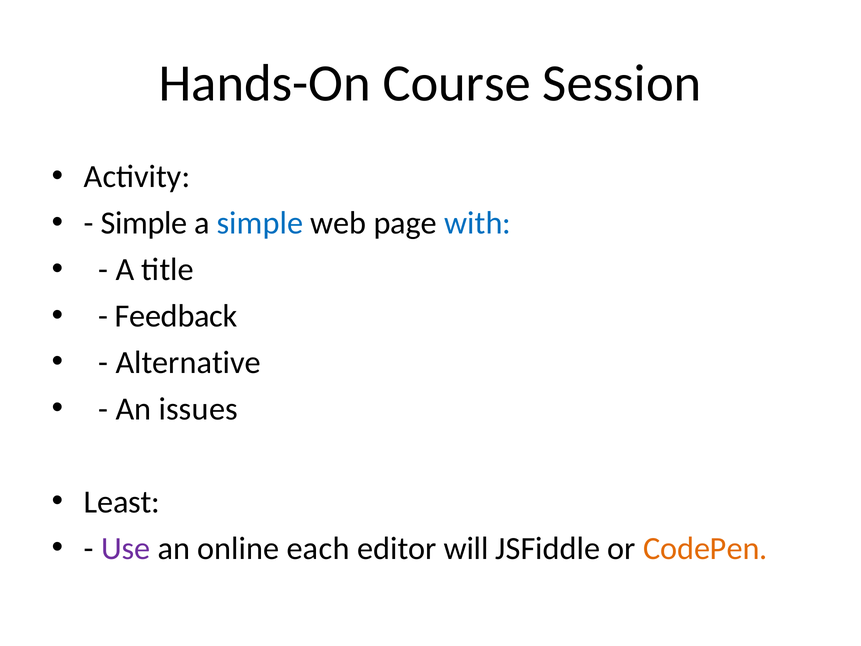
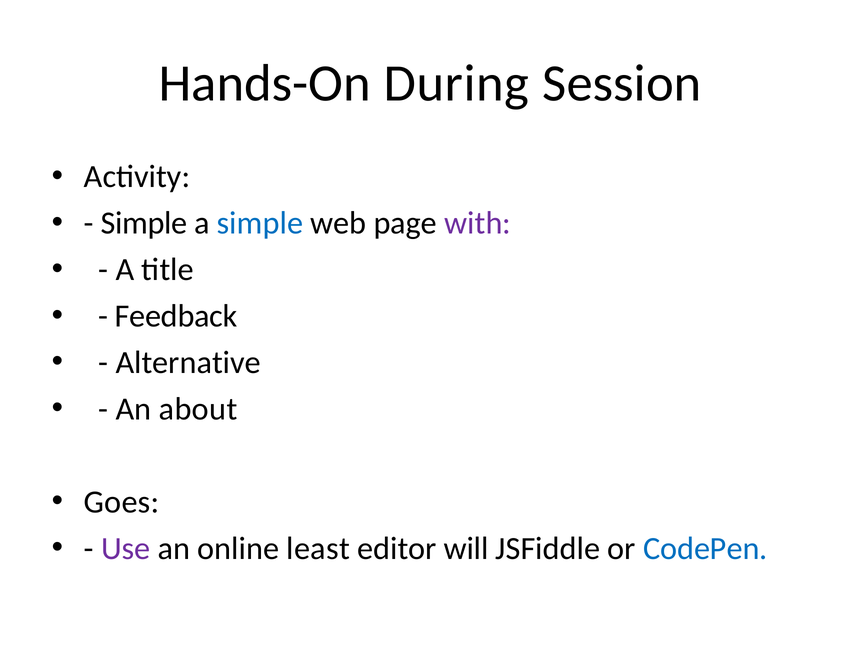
Course: Course -> During
with colour: blue -> purple
issues: issues -> about
Least: Least -> Goes
each: each -> least
CodePen colour: orange -> blue
